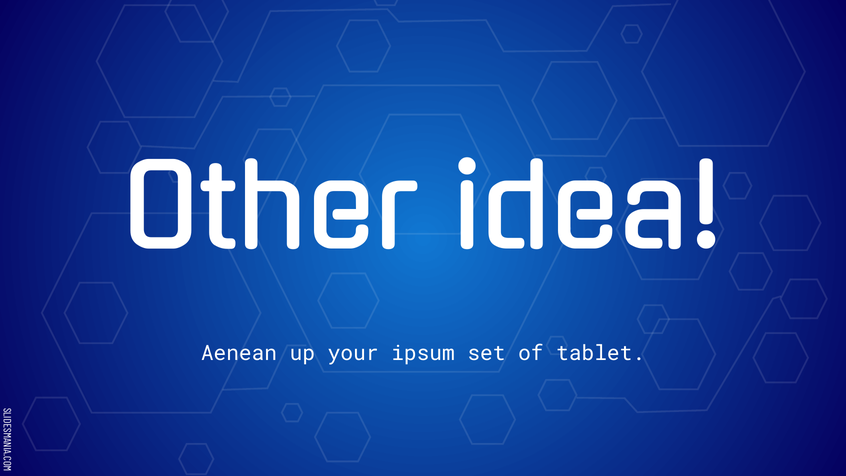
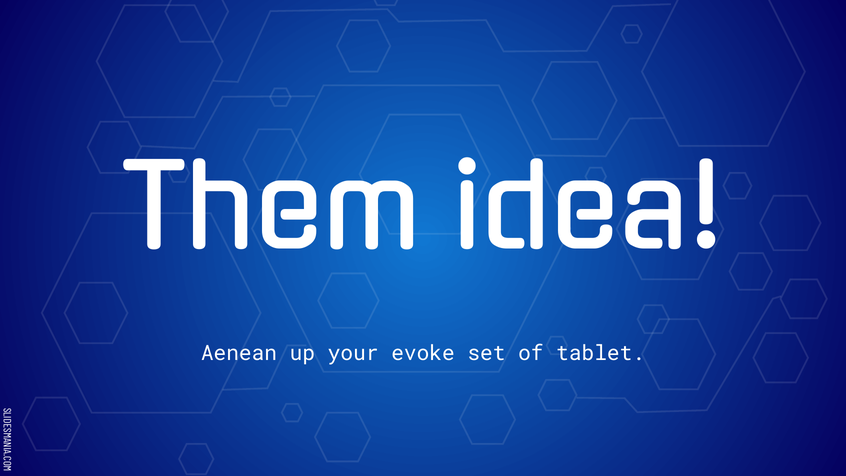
Other: Other -> Them
ipsum: ipsum -> evoke
